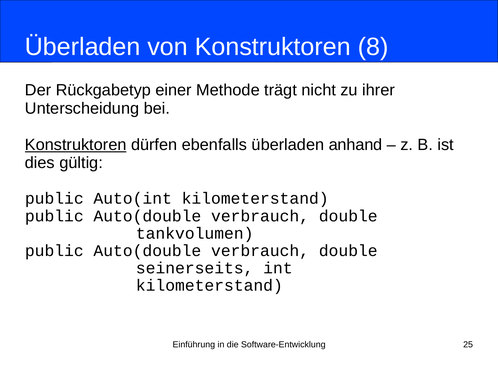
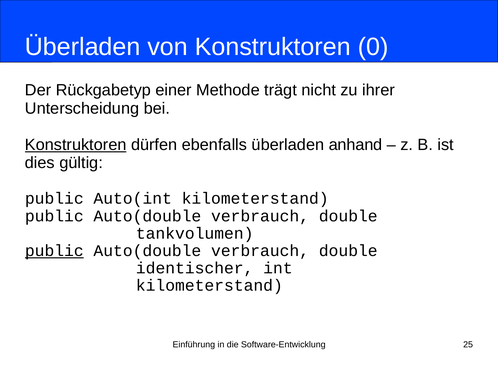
8: 8 -> 0
public at (54, 251) underline: none -> present
seinerseits: seinerseits -> identischer
